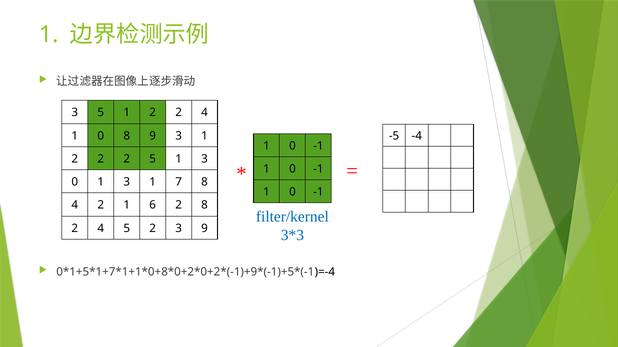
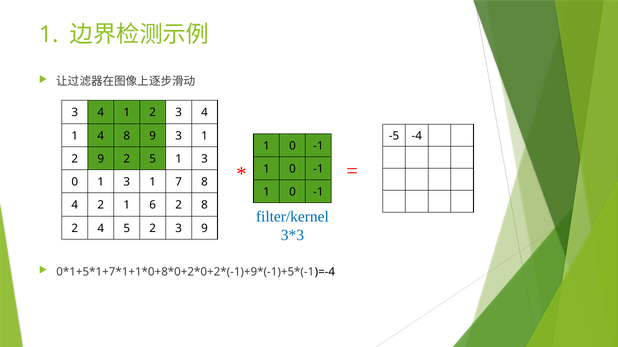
5 at (101, 113): 5 -> 4
2 at (179, 113): 2 -> 3
0 at (101, 136): 0 -> 4
2 at (101, 159): 2 -> 9
